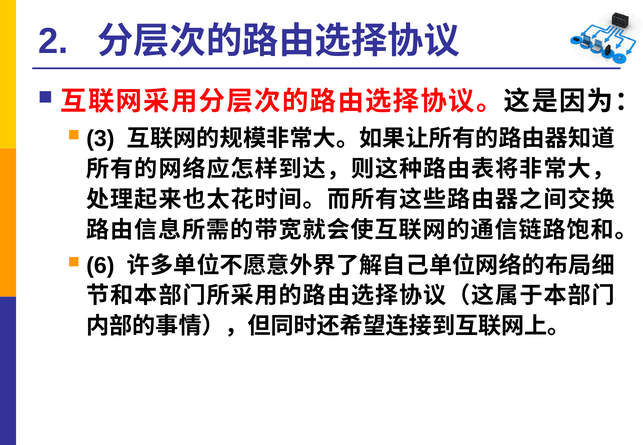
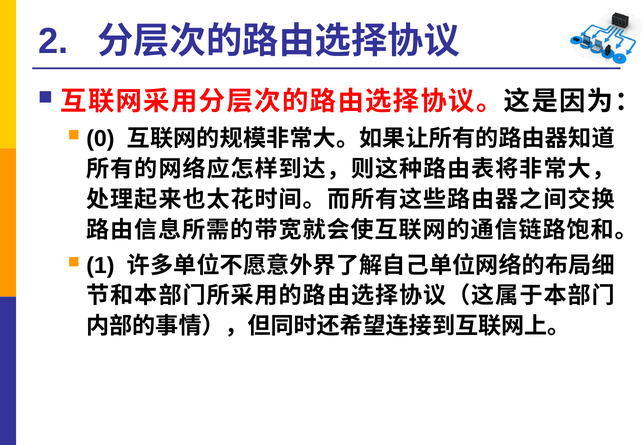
3: 3 -> 0
6: 6 -> 1
